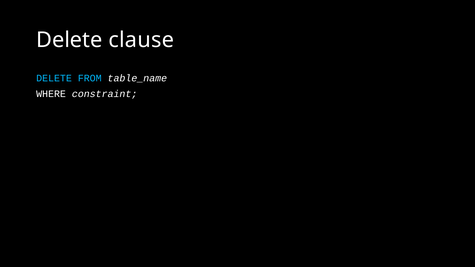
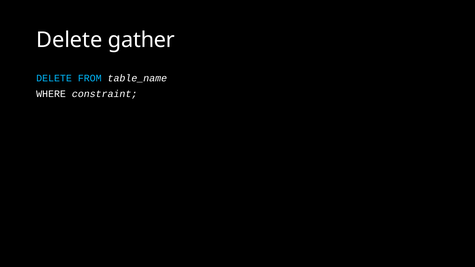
clause: clause -> gather
